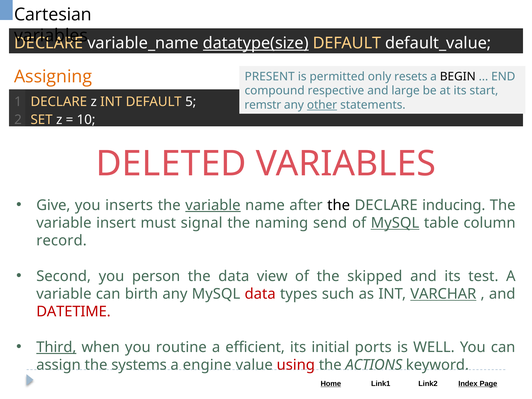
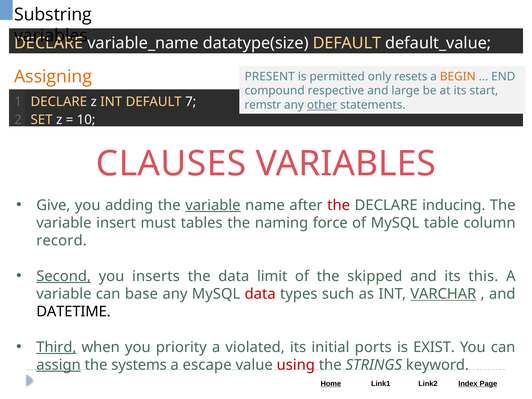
Cartesian: Cartesian -> Substring
datatype(size underline: present -> none
BEGIN colour: black -> orange
5: 5 -> 7
DELETED: DELETED -> CLAUSES
inserts: inserts -> adding
the at (339, 205) colour: black -> red
signal: signal -> tables
send: send -> force
MySQL at (395, 223) underline: present -> none
Second underline: none -> present
person: person -> inserts
view: view -> limit
test: test -> this
birth: birth -> base
DATETIME colour: red -> black
routine: routine -> priority
efficient: efficient -> violated
WELL: WELL -> EXIST
assign underline: none -> present
engine: engine -> escape
ACTIONS: ACTIONS -> STRINGS
